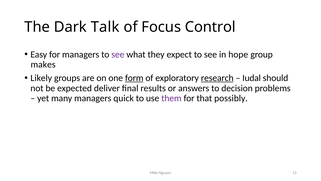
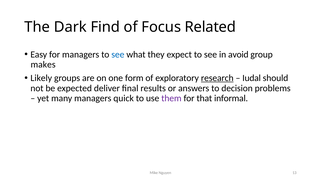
Talk: Talk -> Find
Control: Control -> Related
see at (118, 54) colour: purple -> blue
hope: hope -> avoid
form underline: present -> none
possibly: possibly -> informal
